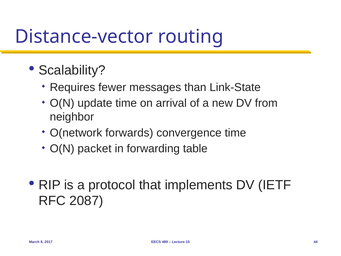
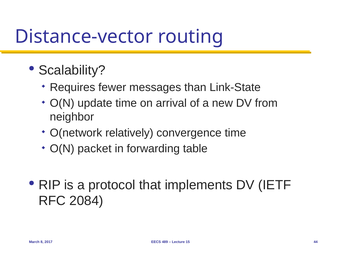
forwards: forwards -> relatively
2087: 2087 -> 2084
